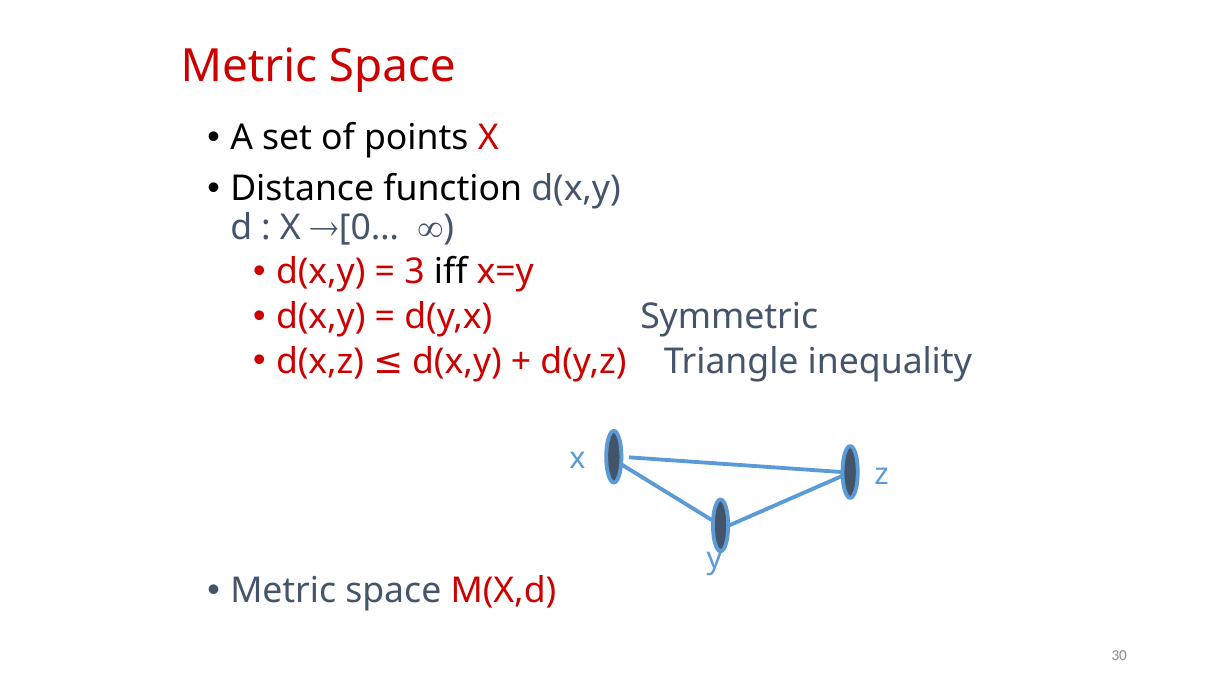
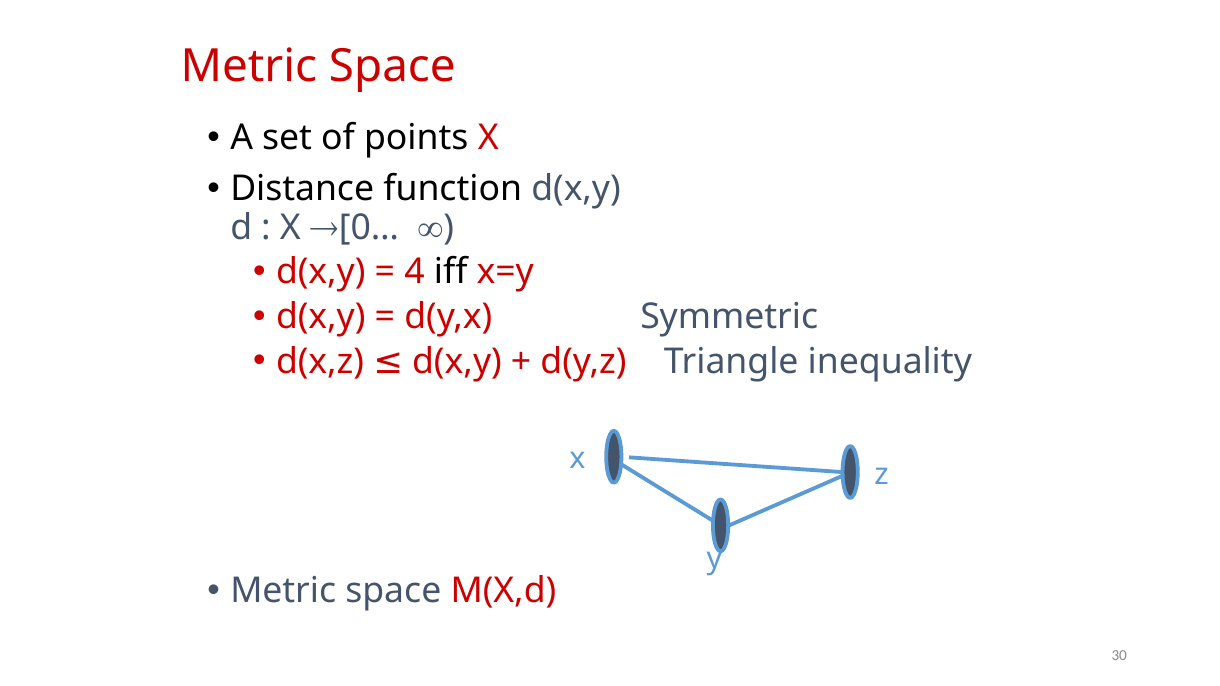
3: 3 -> 4
